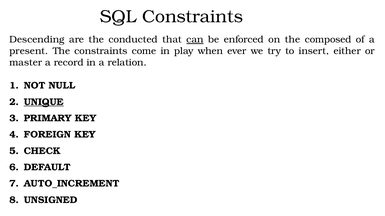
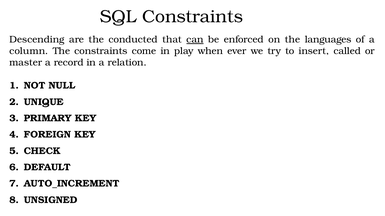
composed: composed -> languages
present: present -> column
either: either -> called
UNIQUE underline: present -> none
